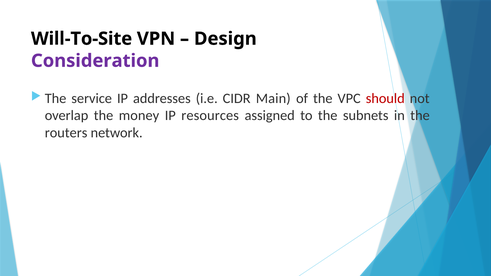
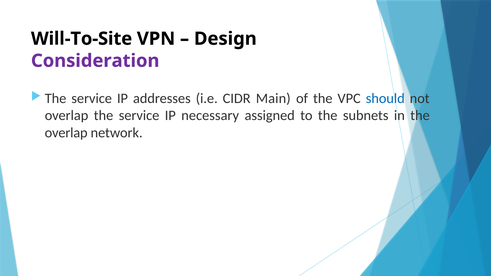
should colour: red -> blue
overlap the money: money -> service
resources: resources -> necessary
routers at (66, 133): routers -> overlap
